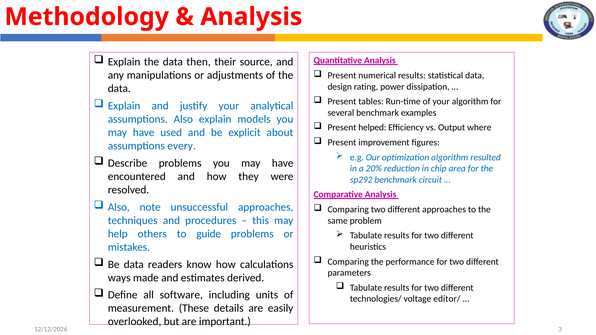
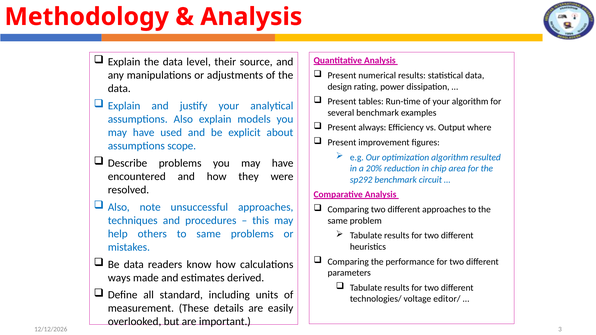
then: then -> level
helped: helped -> always
every: every -> scope
to guide: guide -> same
software: software -> standard
